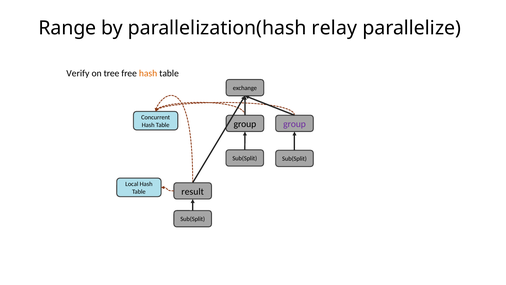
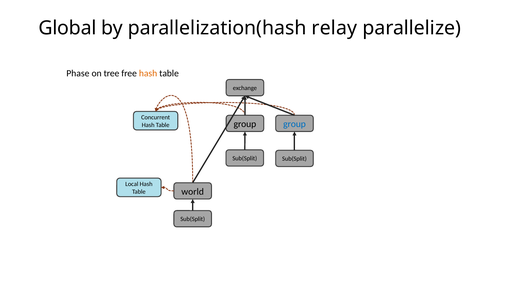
Range: Range -> Global
Verify: Verify -> Phase
group at (294, 124) colour: purple -> blue
result: result -> world
